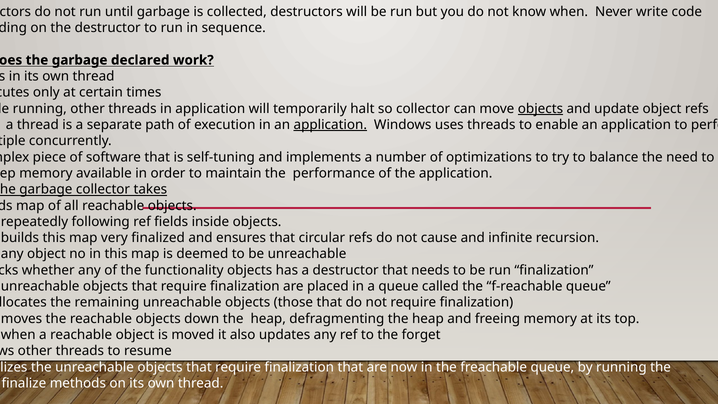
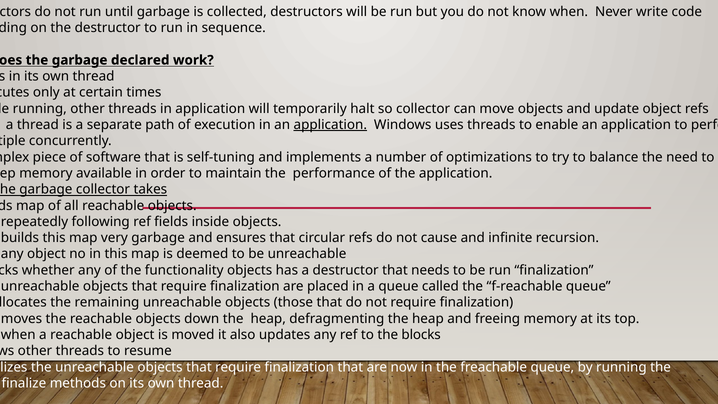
objects at (540, 109) underline: present -> none
very finalized: finalized -> garbage
forget: forget -> blocks
